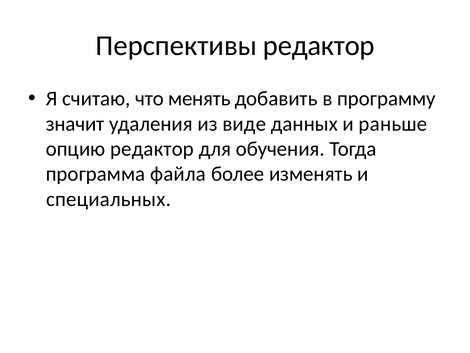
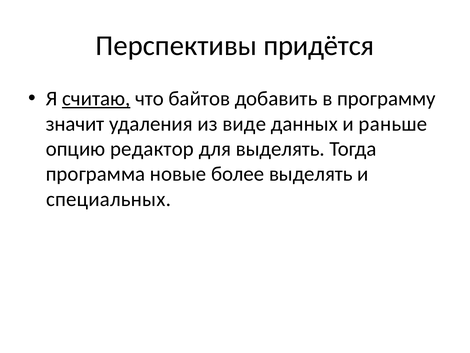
Перспективы редактор: редактор -> придётся
считаю underline: none -> present
менять: менять -> байтов
для обучения: обучения -> выделять
файла: файла -> новые
более изменять: изменять -> выделять
